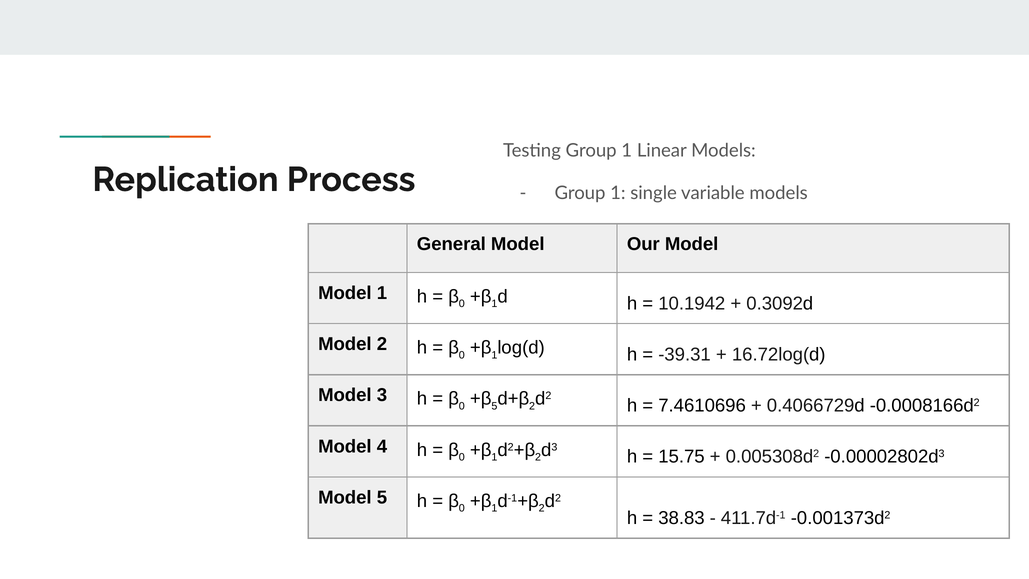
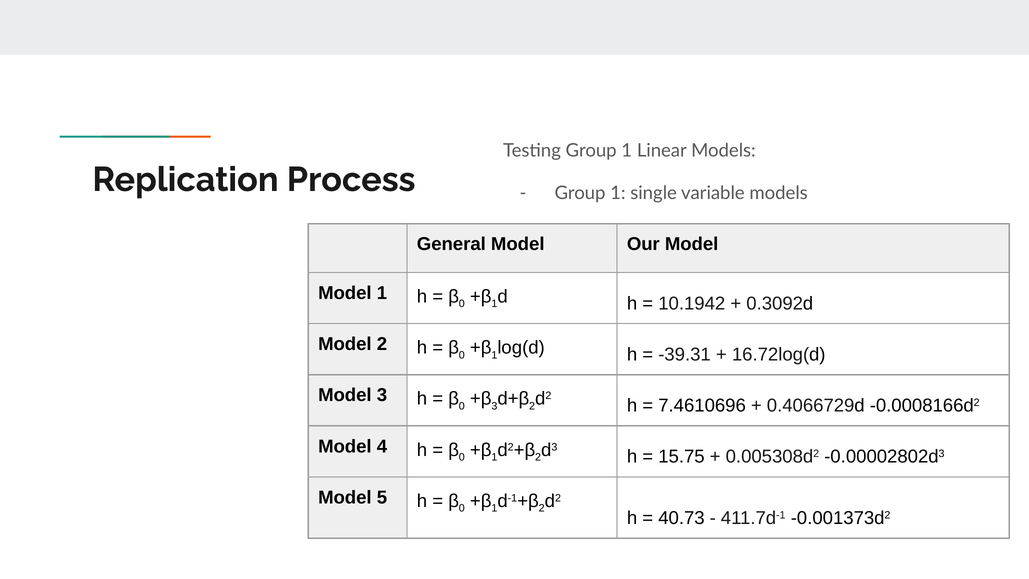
5 at (494, 406): 5 -> 3
38.83: 38.83 -> 40.73
